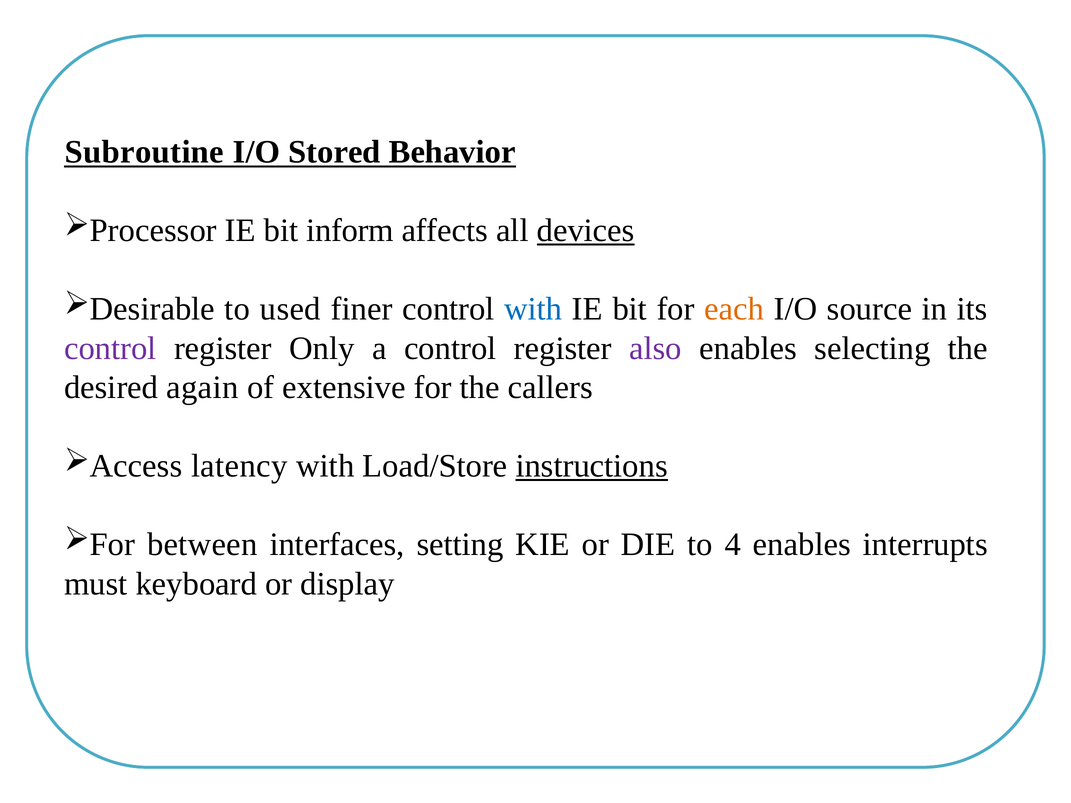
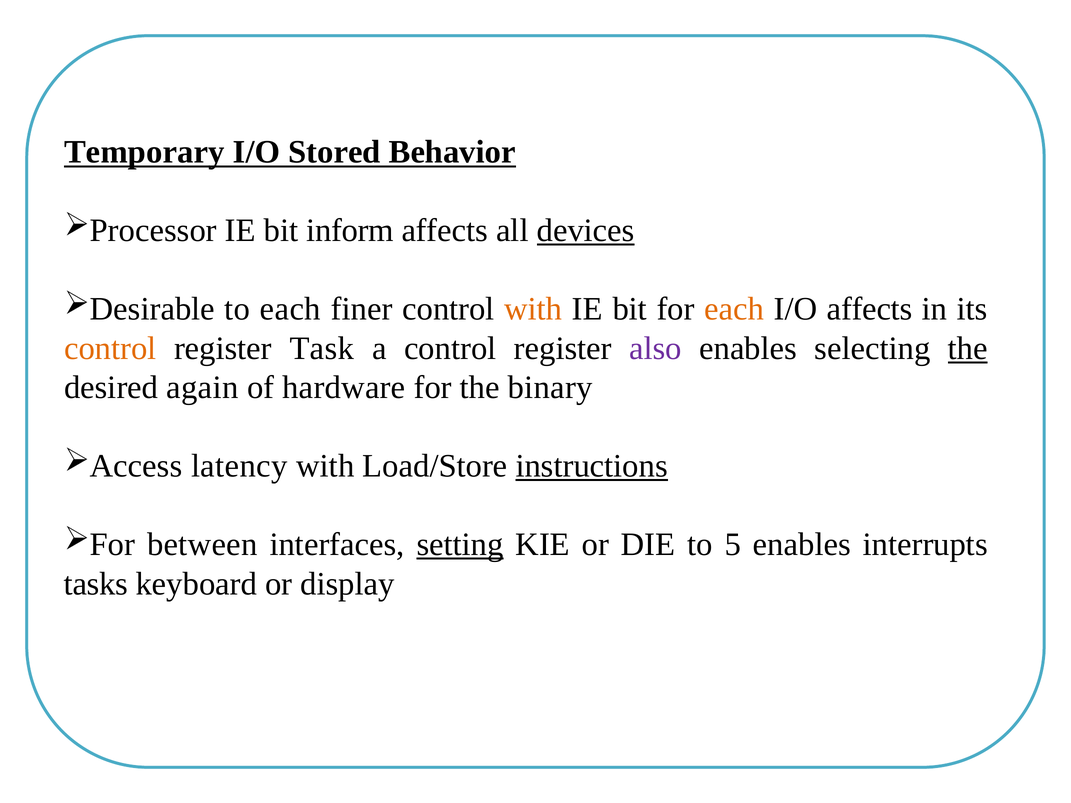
Subroutine: Subroutine -> Temporary
to used: used -> each
with at (533, 309) colour: blue -> orange
I/O source: source -> affects
control at (110, 348) colour: purple -> orange
Only: Only -> Task
the at (968, 348) underline: none -> present
extensive: extensive -> hardware
callers: callers -> binary
setting underline: none -> present
4: 4 -> 5
must: must -> tasks
